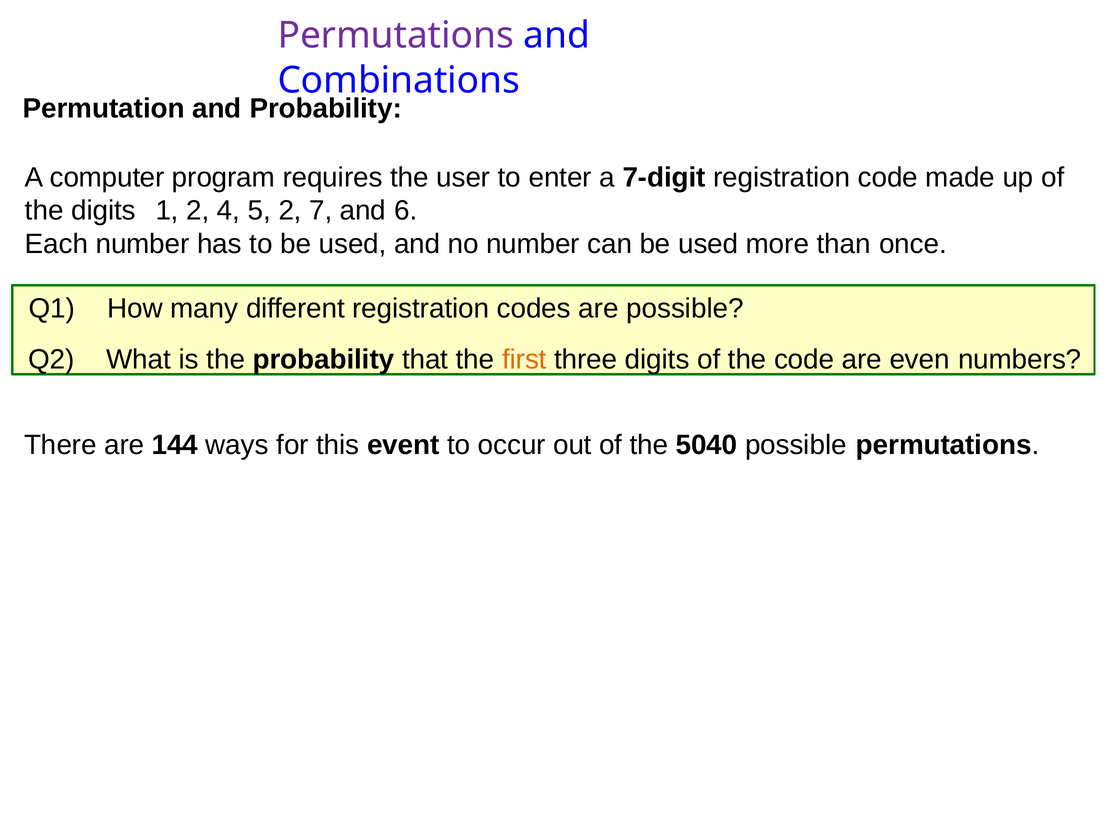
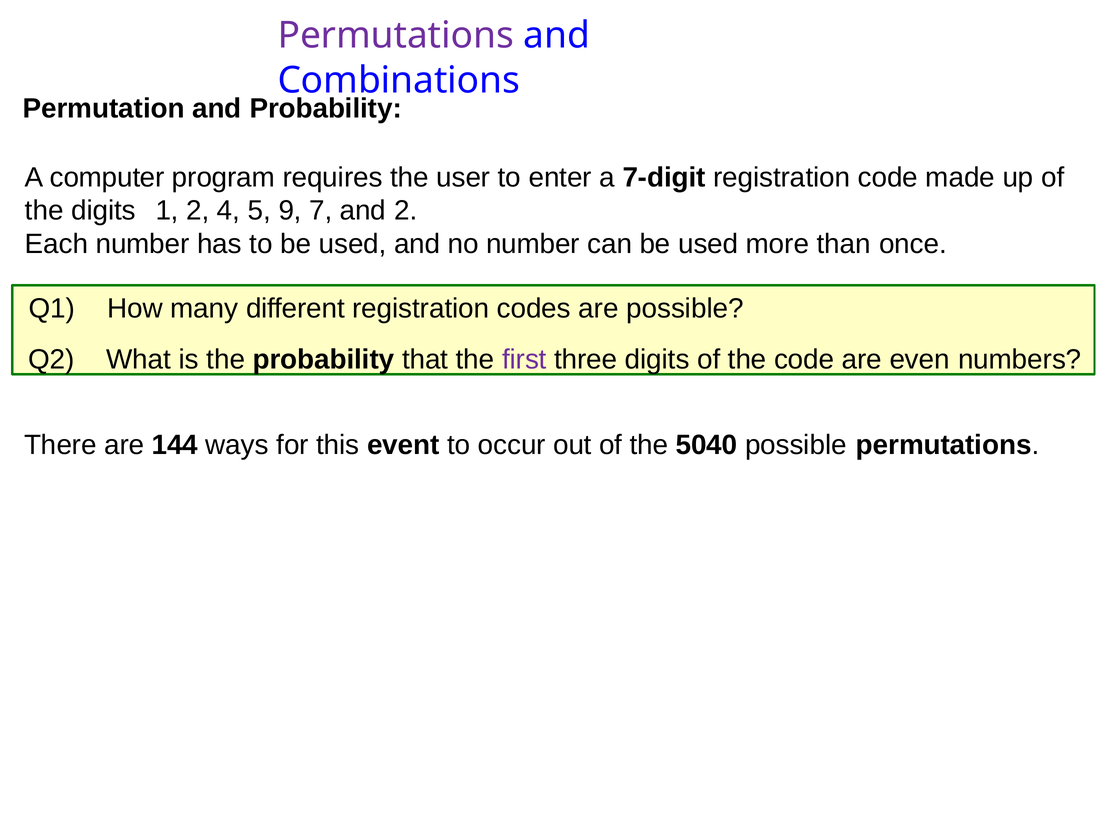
5 2: 2 -> 9
and 6: 6 -> 2
first colour: orange -> purple
